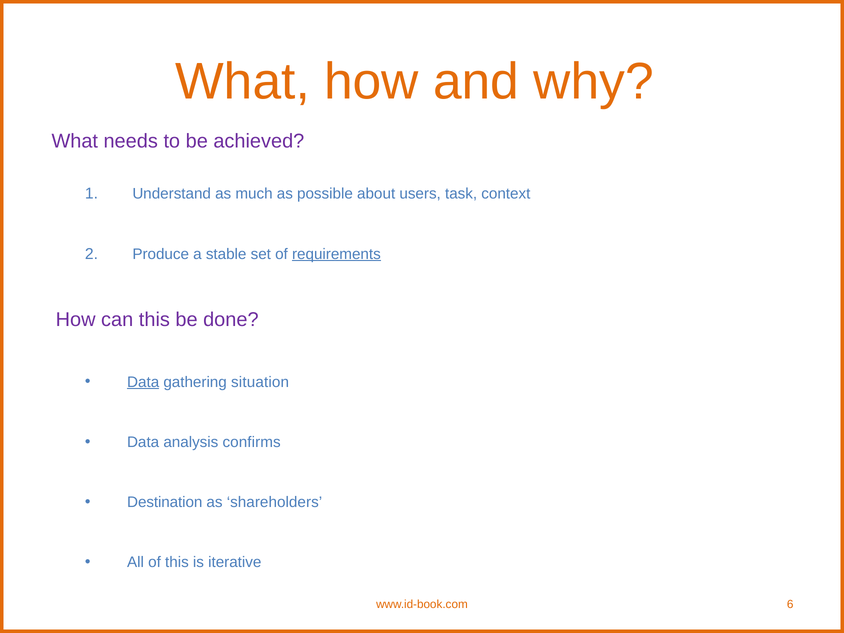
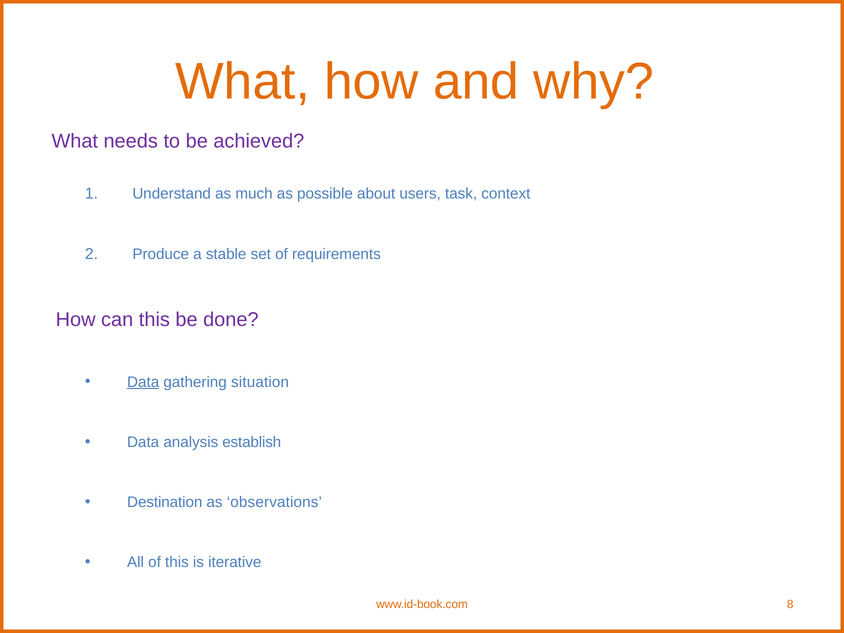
requirements underline: present -> none
confirms: confirms -> establish
shareholders: shareholders -> observations
6: 6 -> 8
